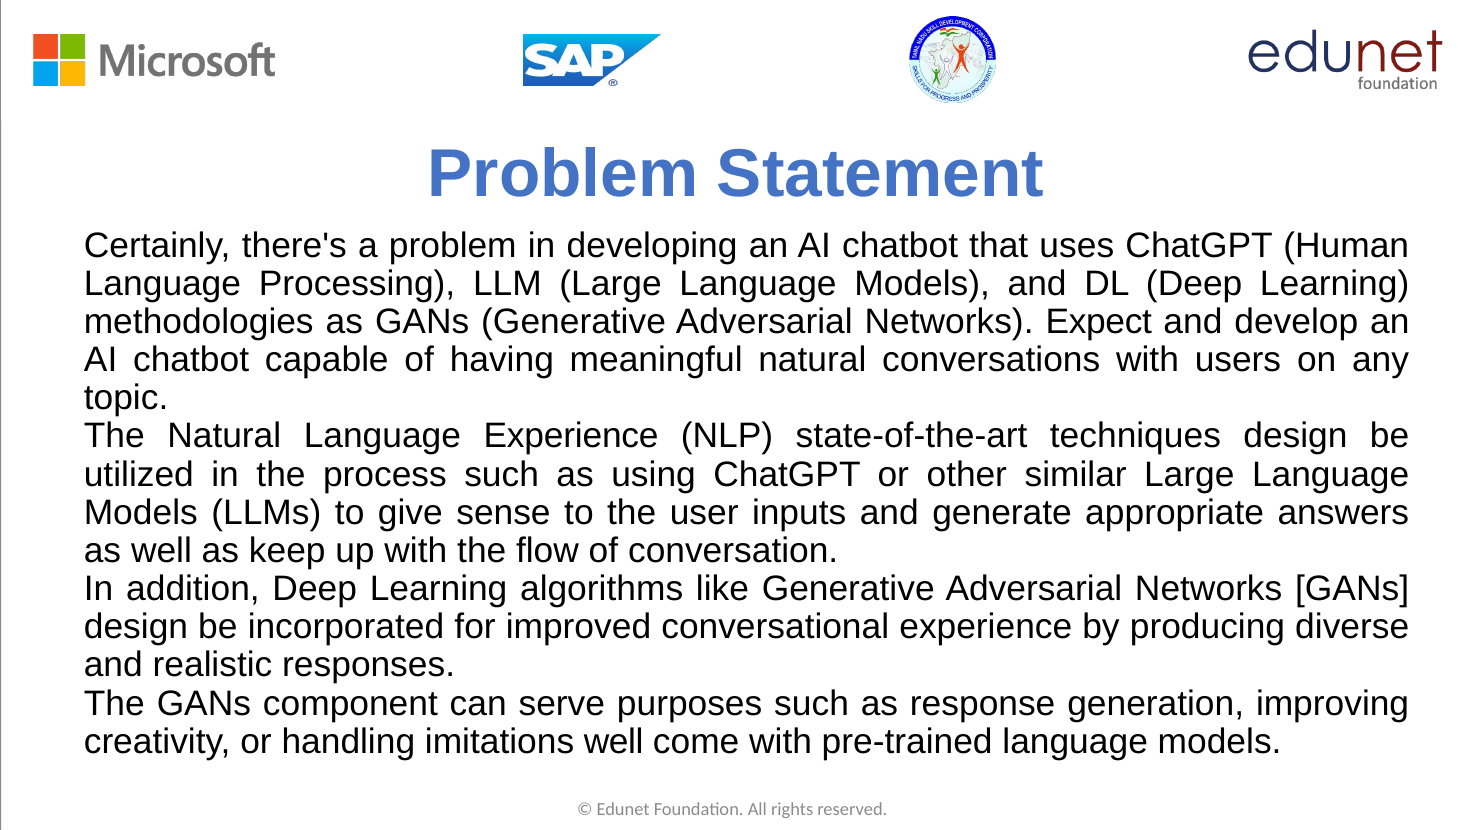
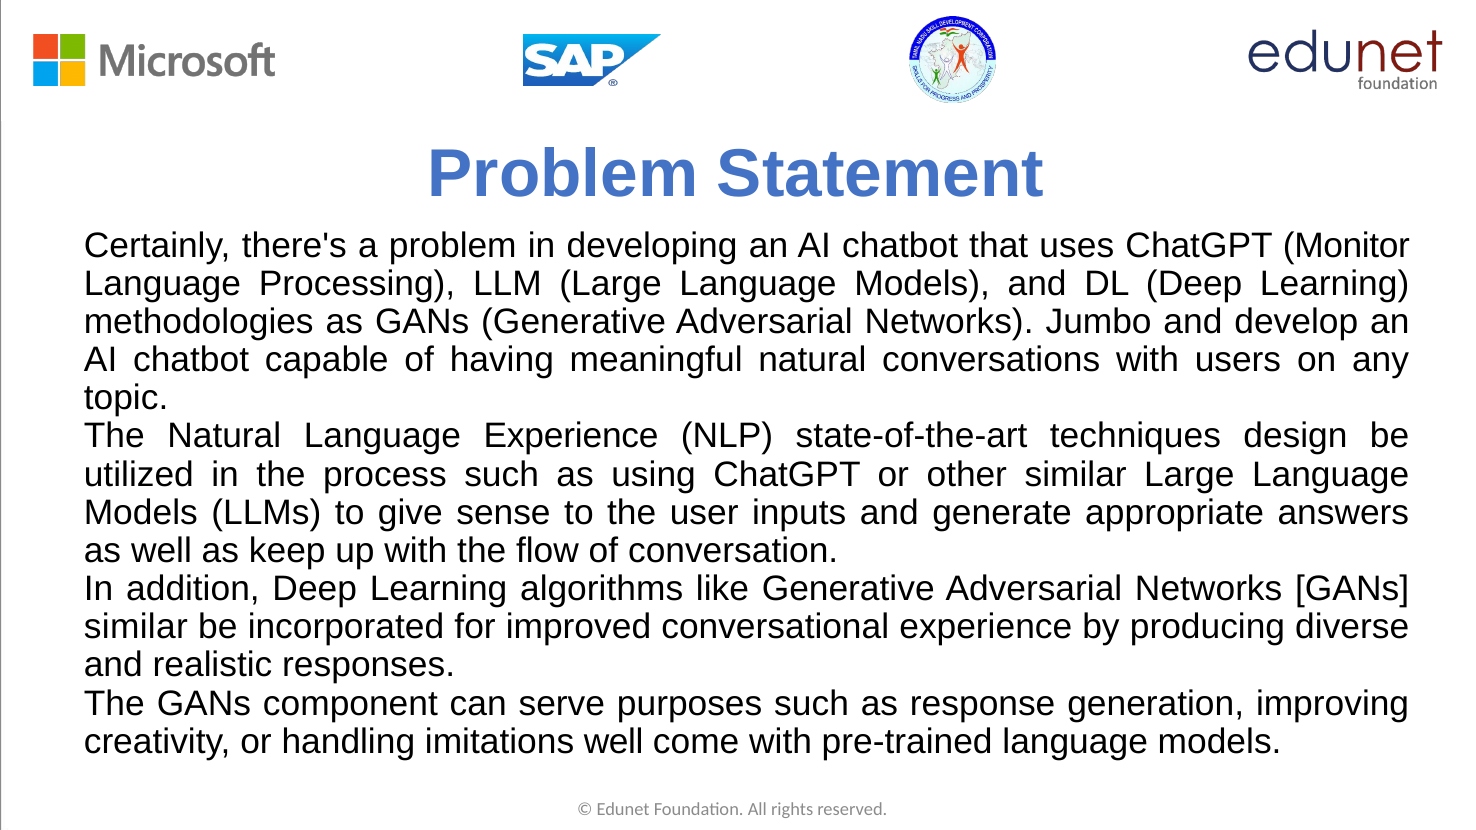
Human: Human -> Monitor
Expect: Expect -> Jumbo
design at (136, 627): design -> similar
